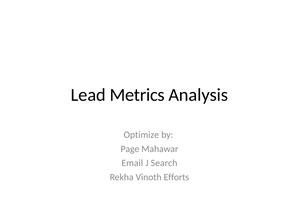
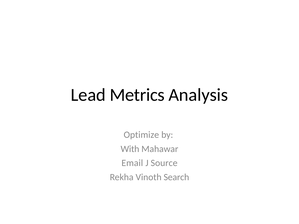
Page: Page -> With
Search: Search -> Source
Efforts: Efforts -> Search
